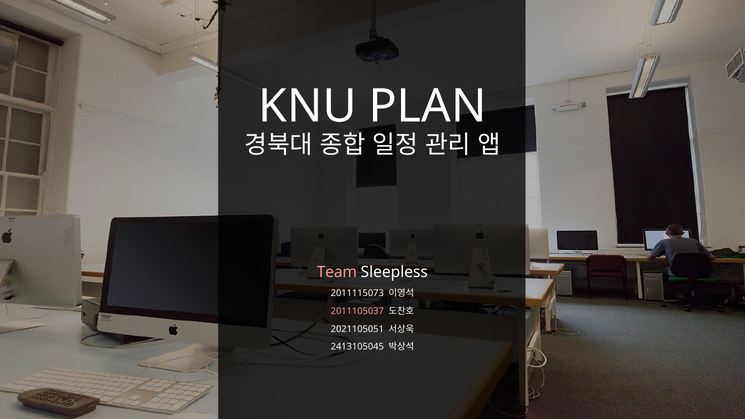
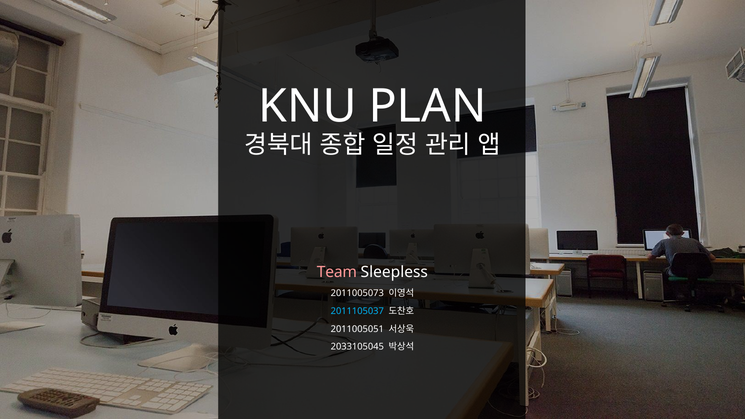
2011115073: 2011115073 -> 2011005073
2011105037 colour: pink -> light blue
2021105051: 2021105051 -> 2011005051
2413105045: 2413105045 -> 2033105045
